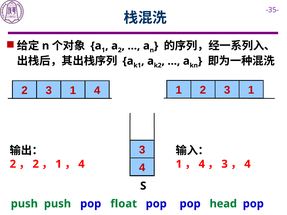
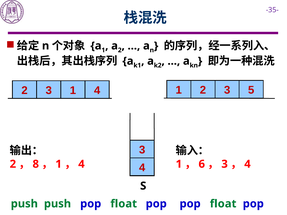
1 1: 1 -> 5
2 at (36, 164): 2 -> 8
4 at (202, 164): 4 -> 6
pop pop head: head -> float
